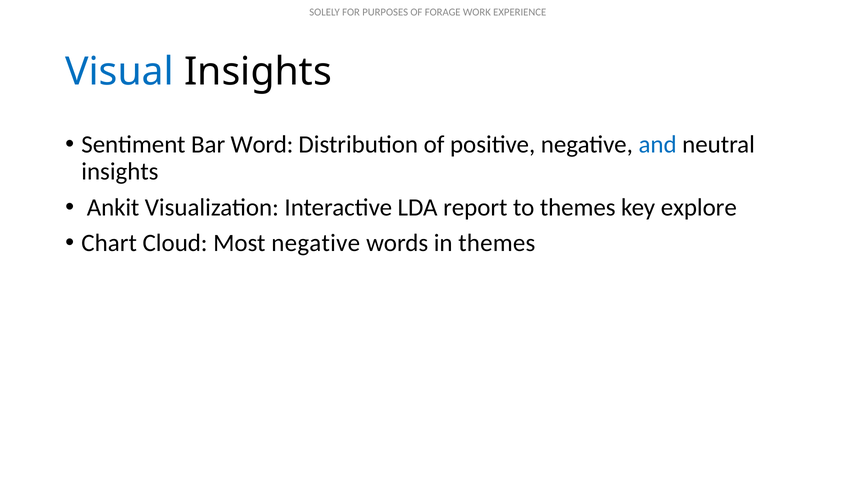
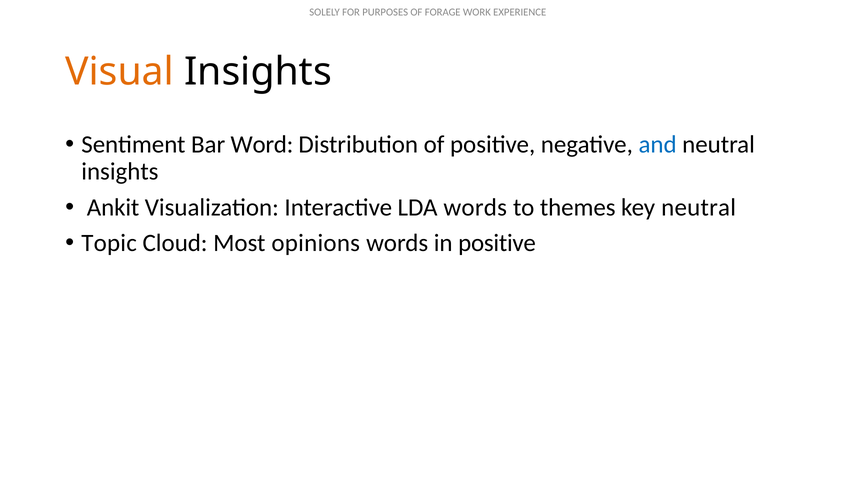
Visual colour: blue -> orange
LDA report: report -> words
key explore: explore -> neutral
Chart: Chart -> Topic
Most negative: negative -> opinions
in themes: themes -> positive
